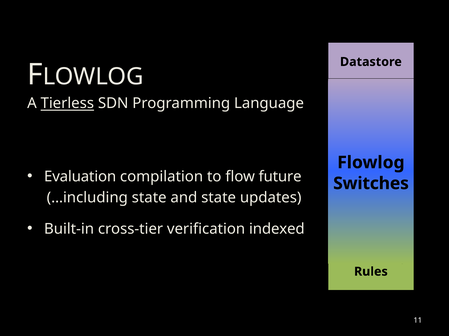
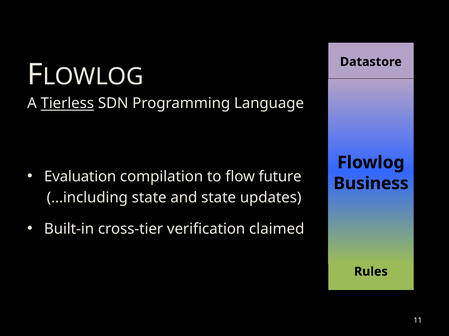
Switches: Switches -> Business
indexed: indexed -> claimed
